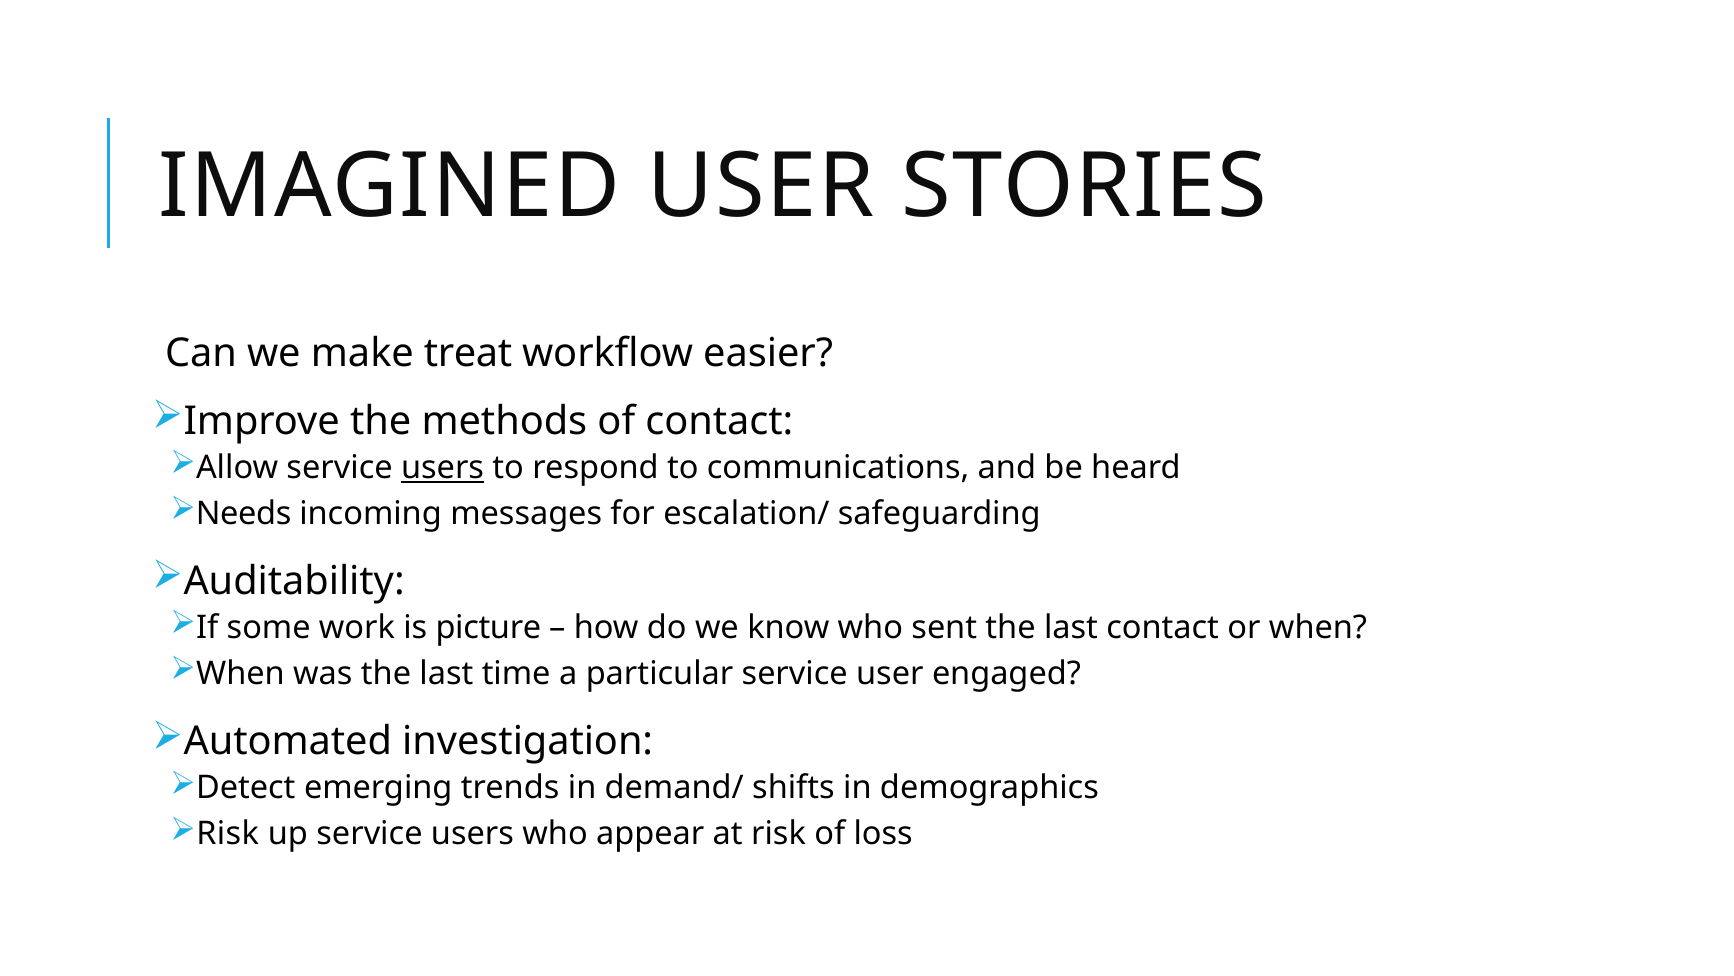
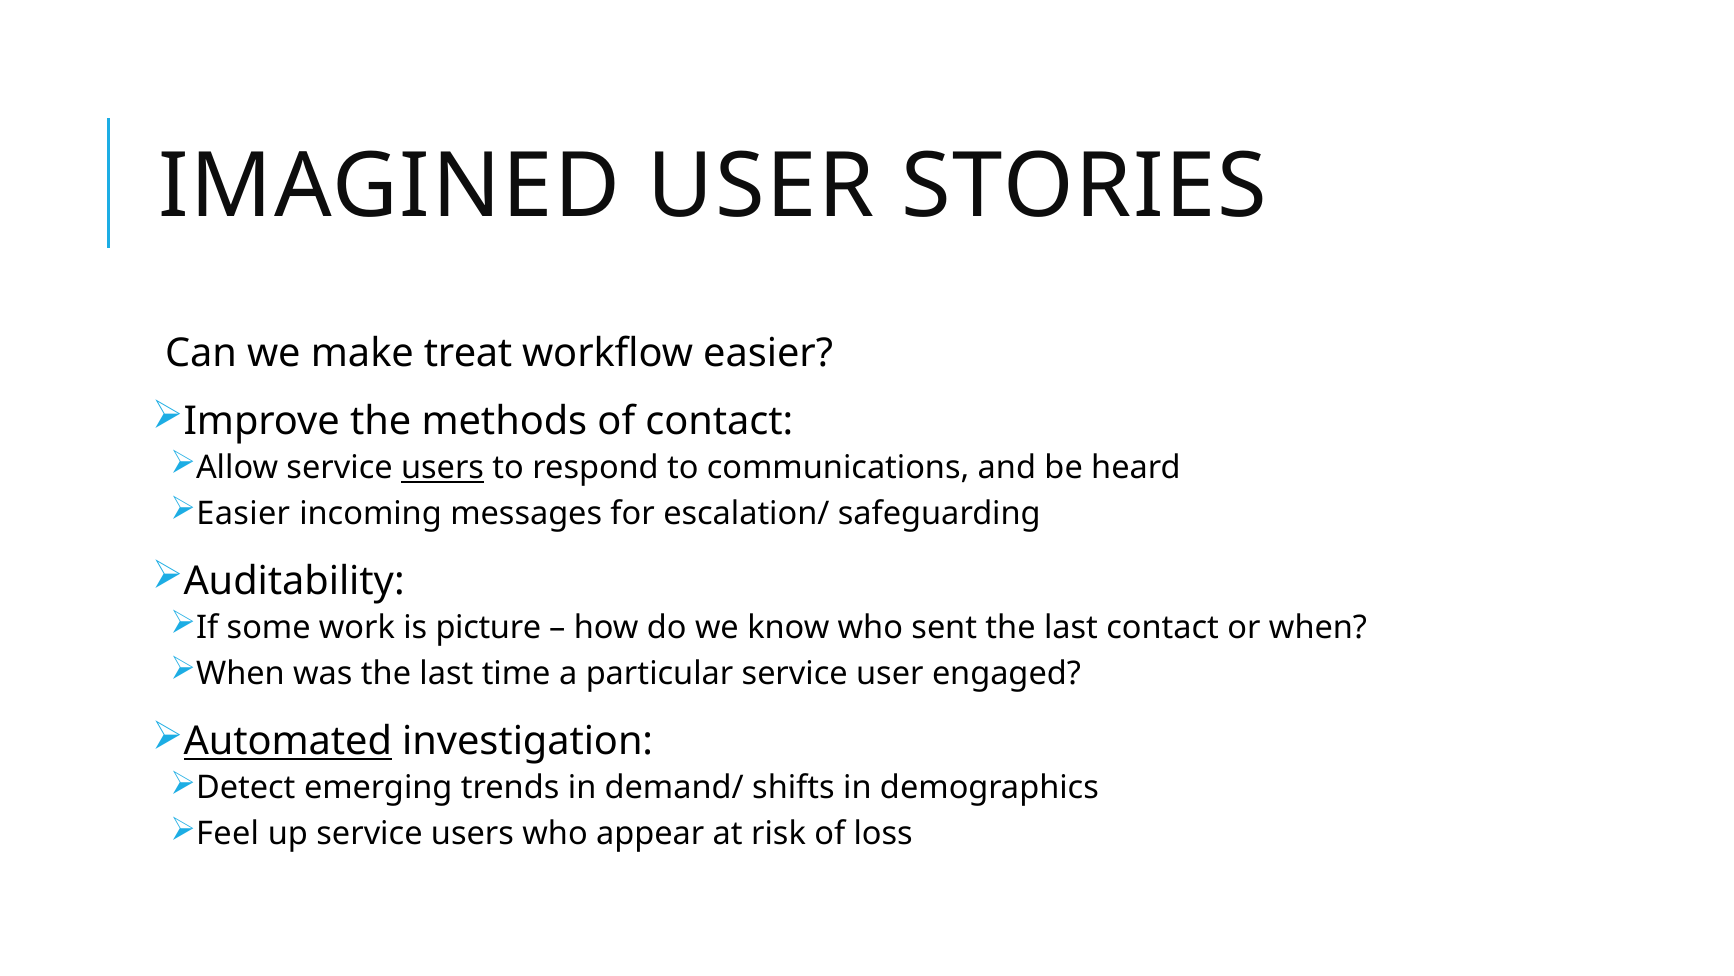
Needs at (244, 513): Needs -> Easier
Automated underline: none -> present
Risk at (228, 834): Risk -> Feel
